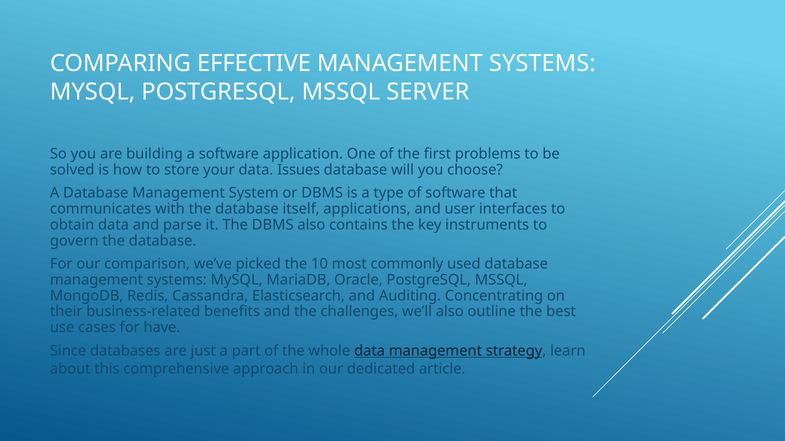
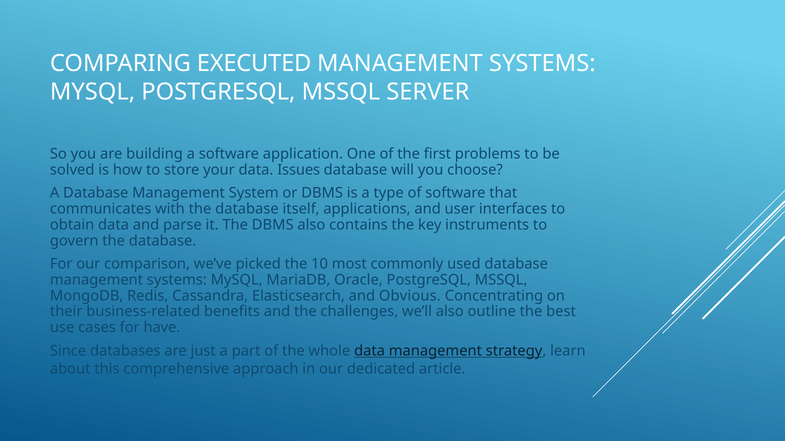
EFFECTIVE: EFFECTIVE -> EXECUTED
Auditing: Auditing -> Obvious
